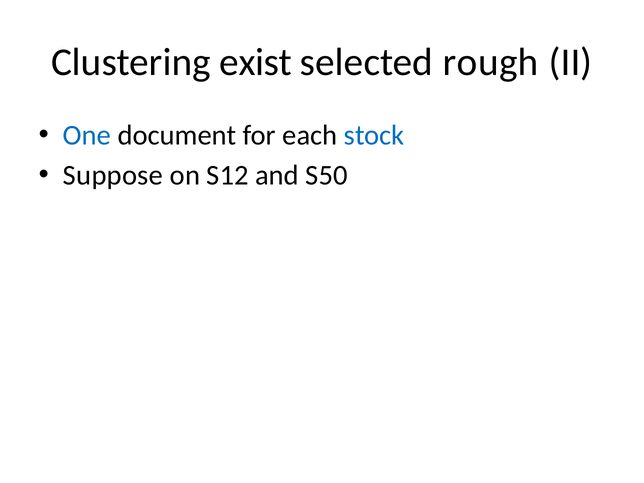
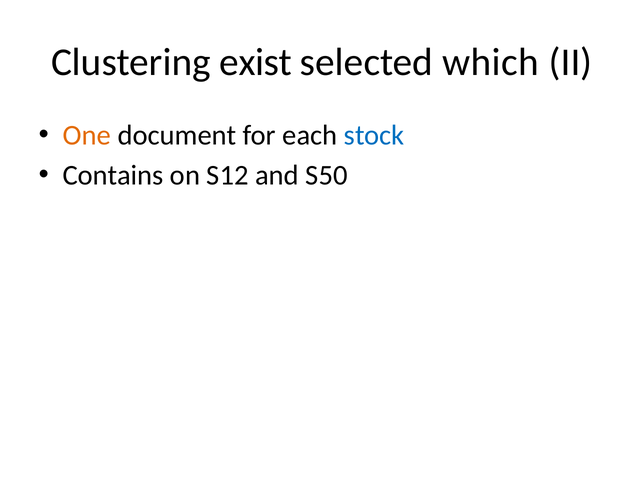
rough: rough -> which
One colour: blue -> orange
Suppose: Suppose -> Contains
